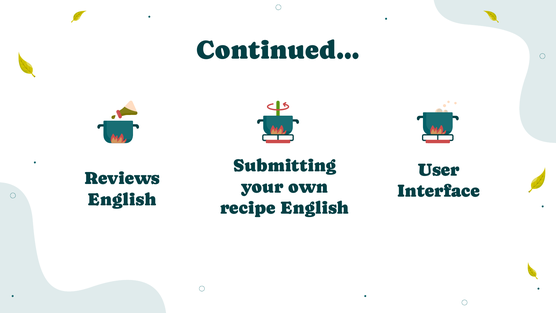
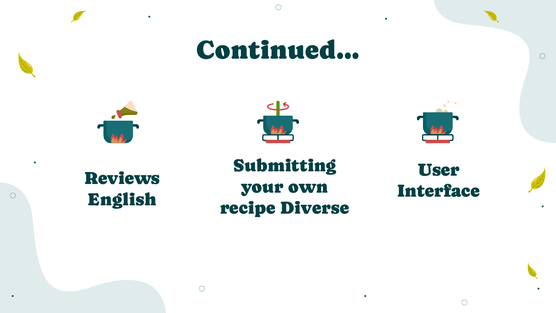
recipe English: English -> Diverse
